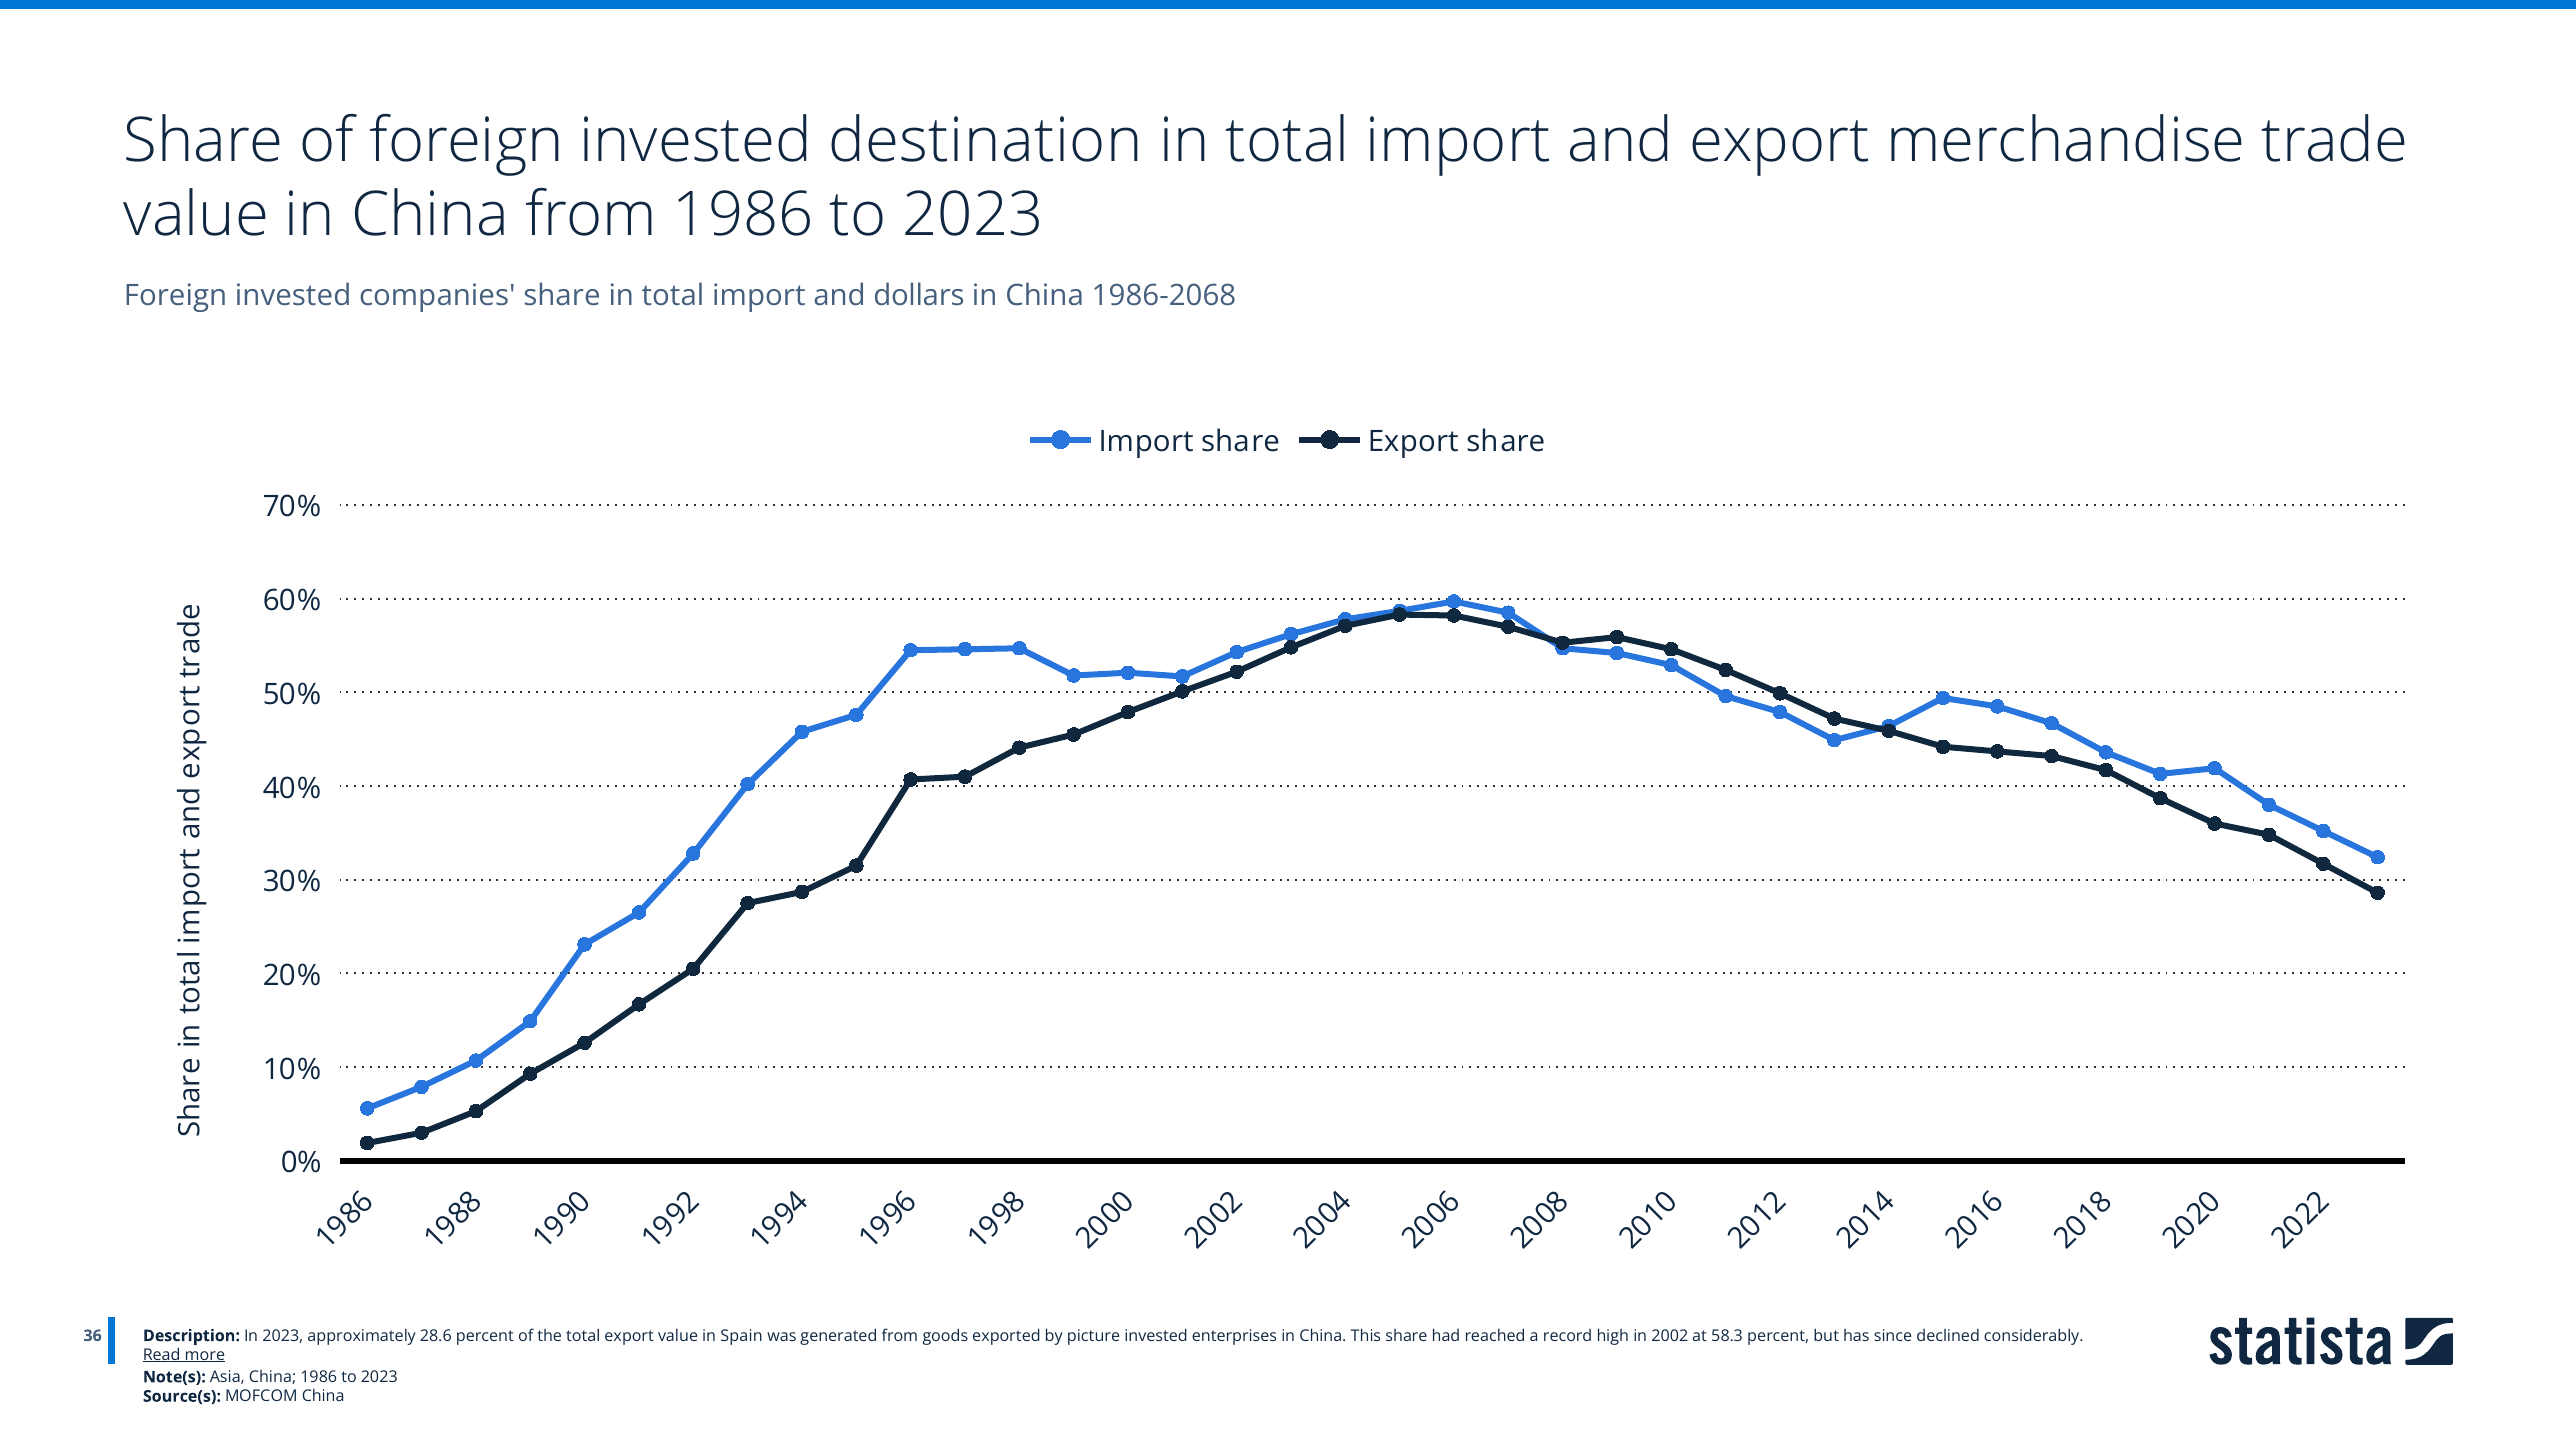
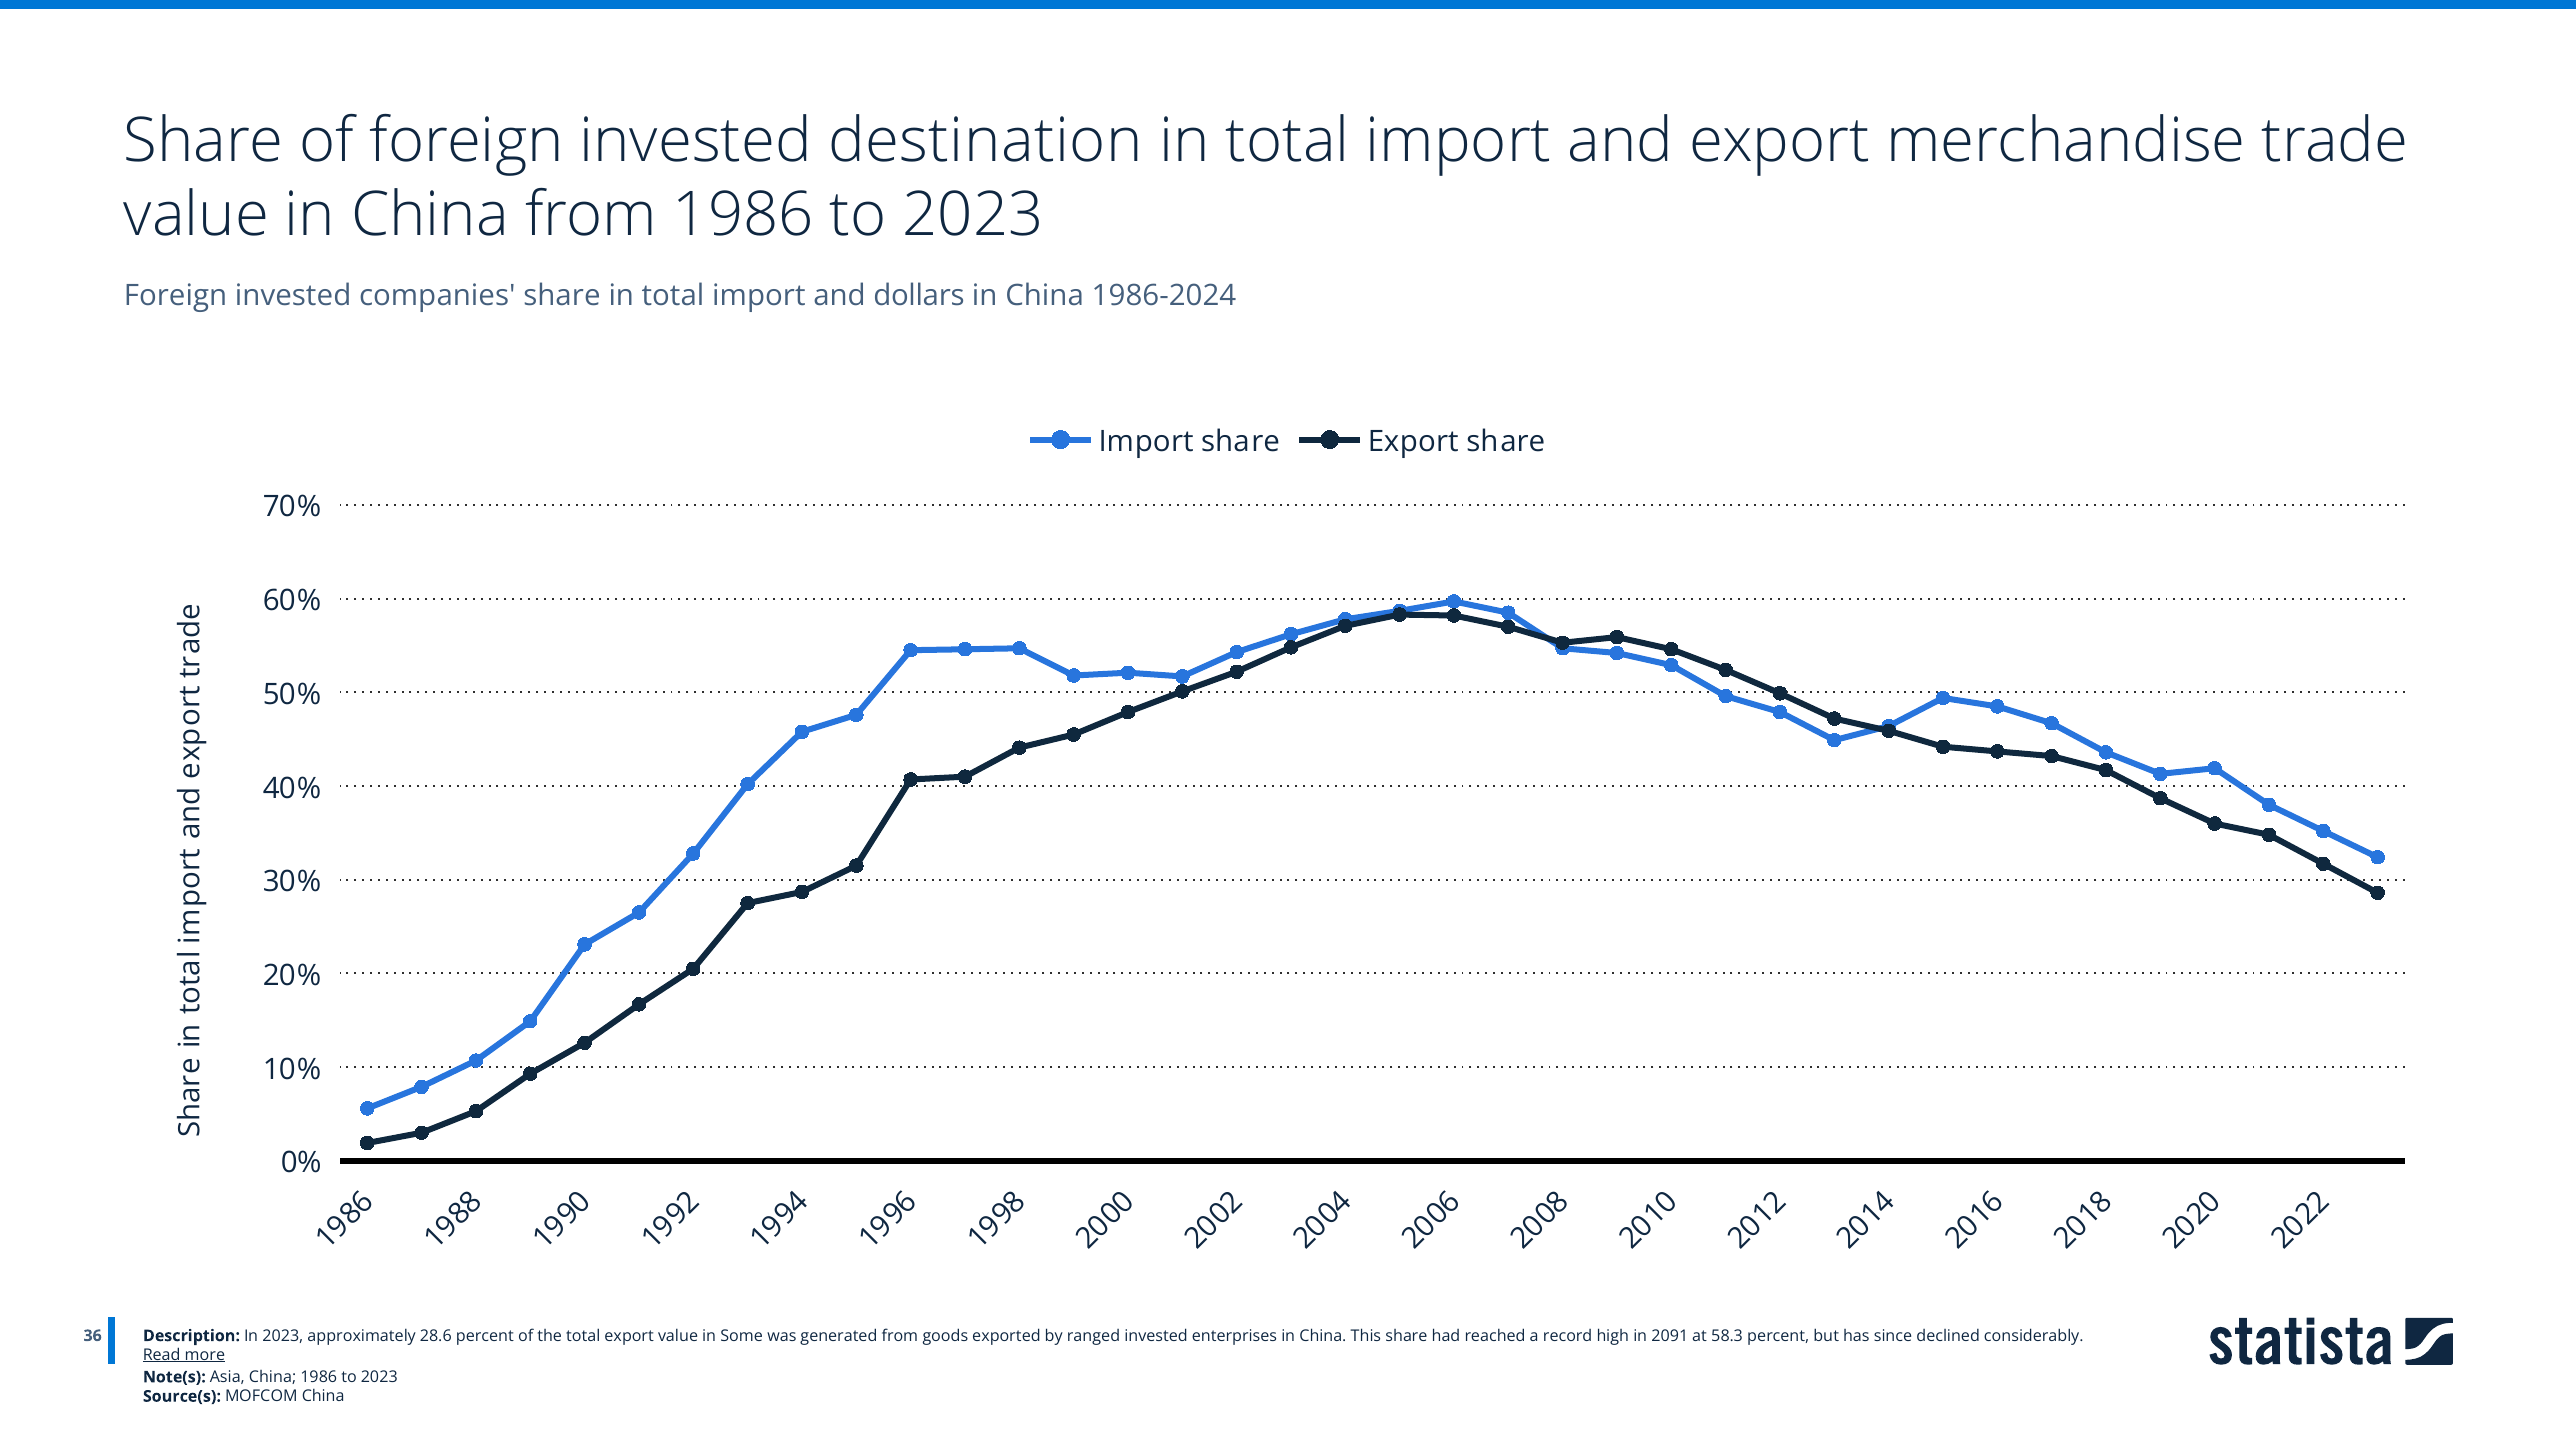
1986-2068: 1986-2068 -> 1986-2024
Spain: Spain -> Some
picture: picture -> ranged
2002: 2002 -> 2091
